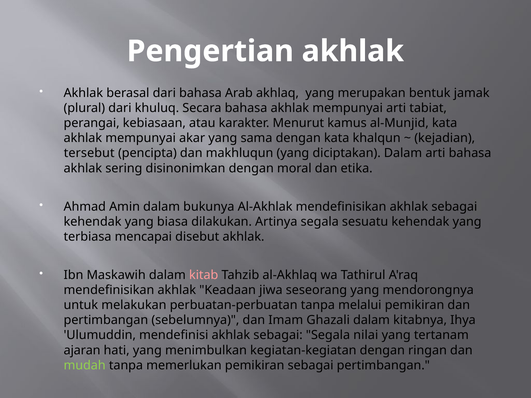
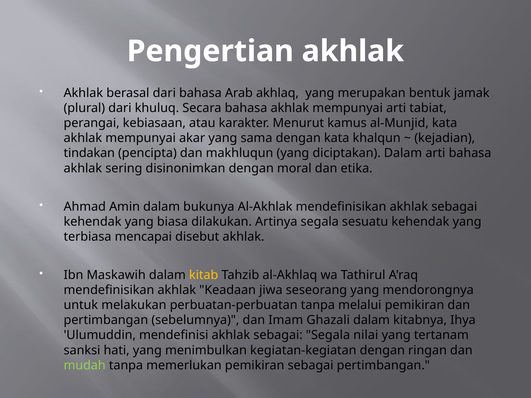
tersebut: tersebut -> tindakan
kitab colour: pink -> yellow
ajaran: ajaran -> sanksi
